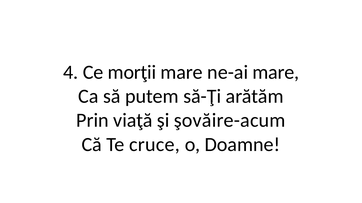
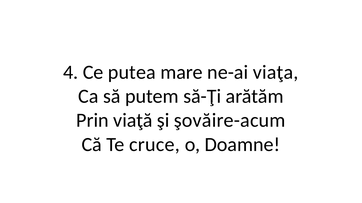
morţii: morţii -> putea
ne-ai mare: mare -> viaţa
